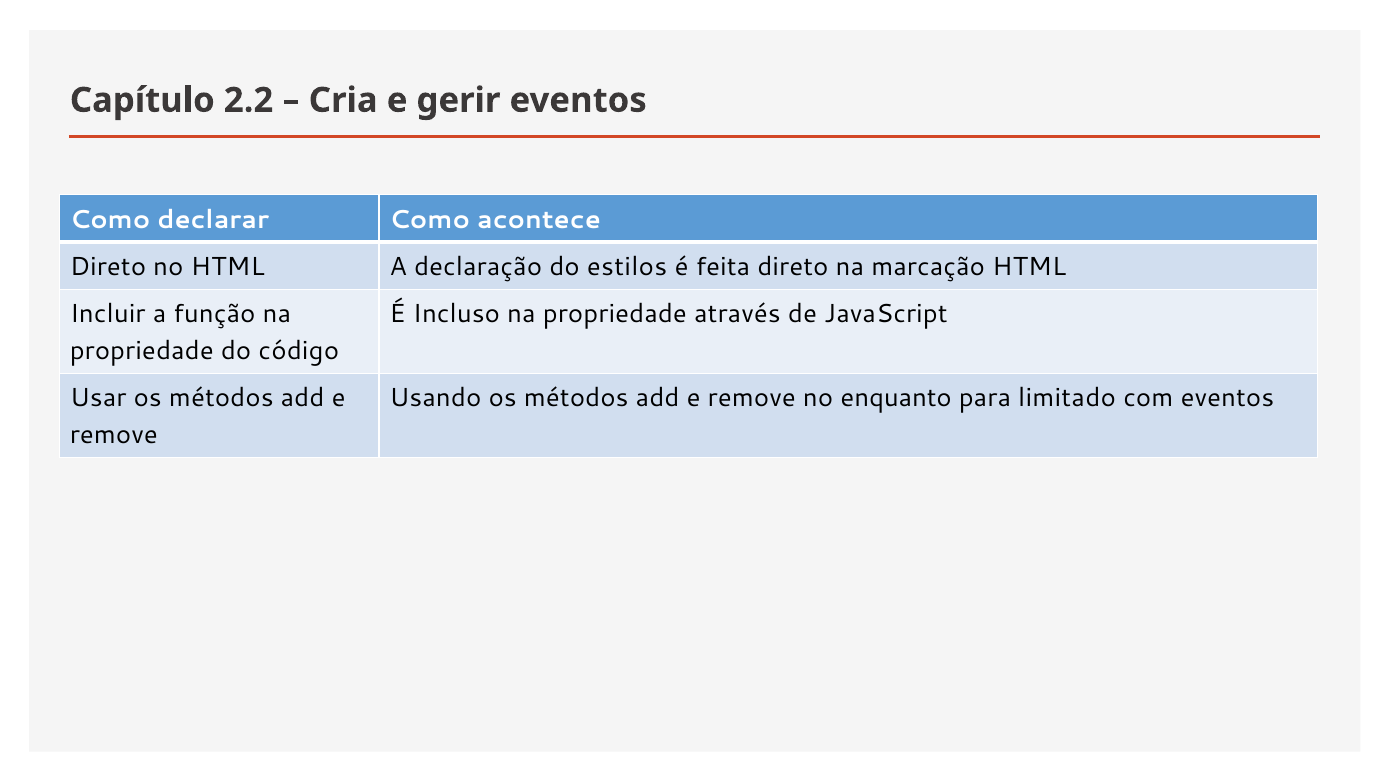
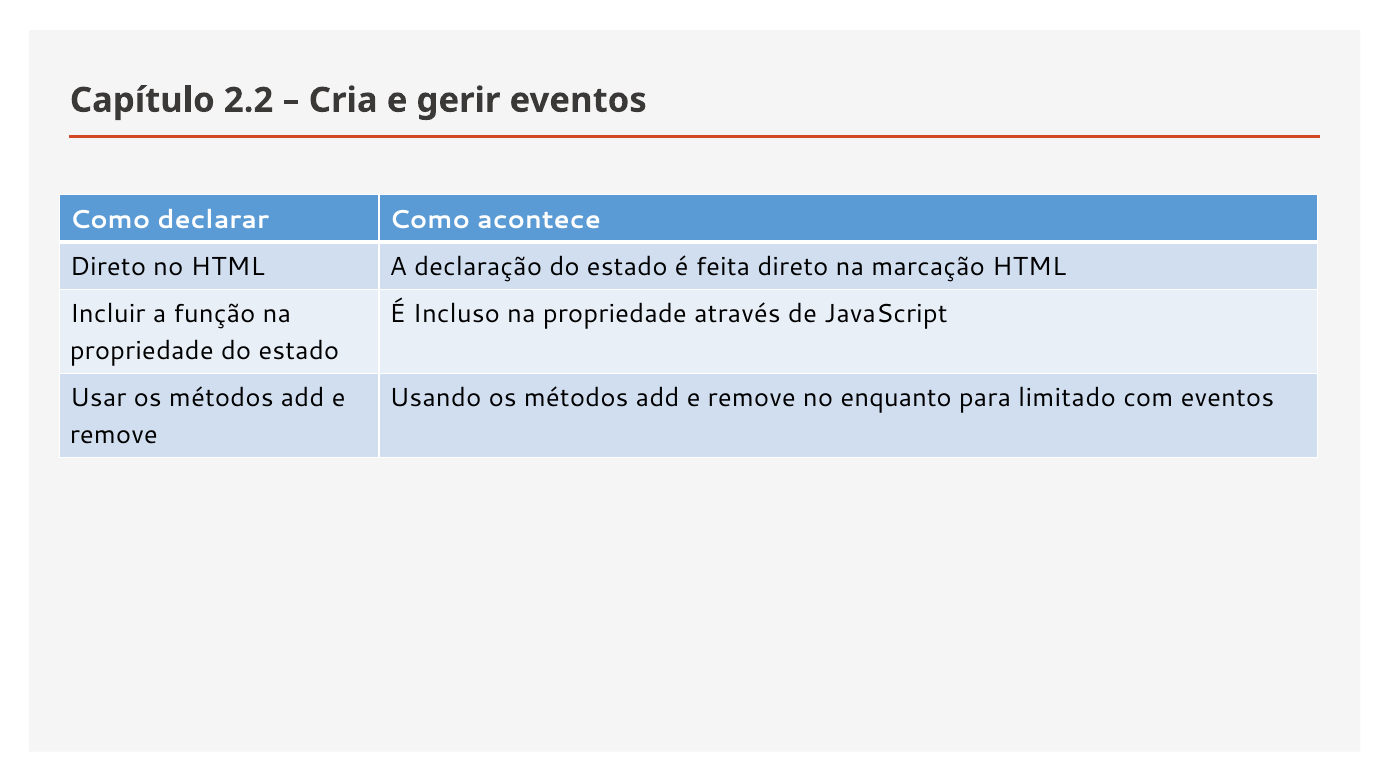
declaração do estilos: estilos -> estado
propriedade do código: código -> estado
